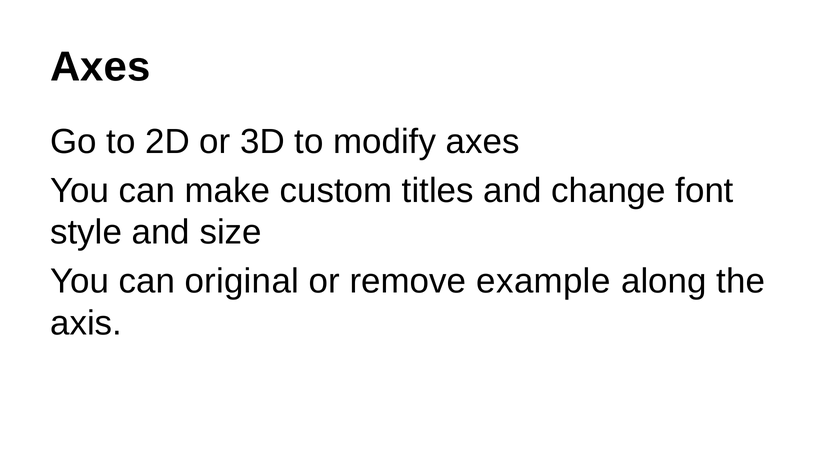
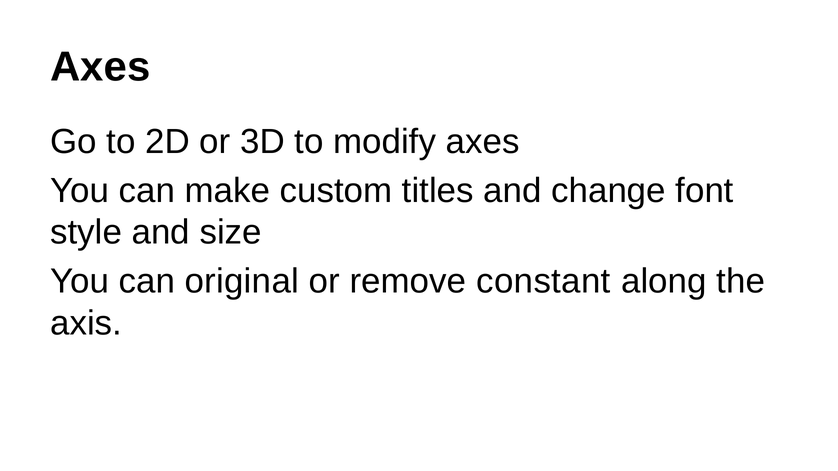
example: example -> constant
